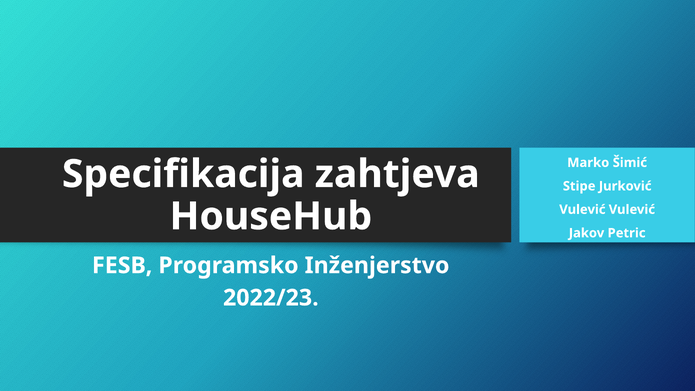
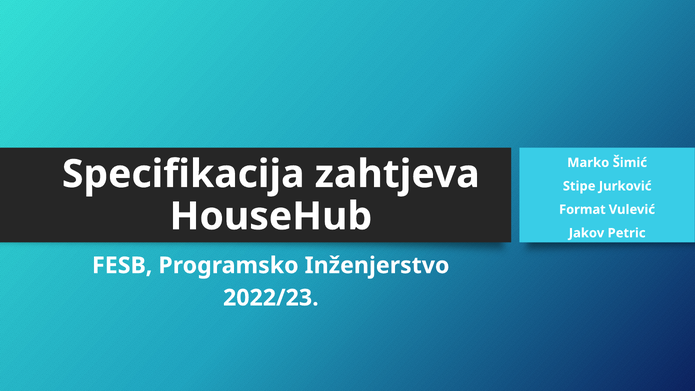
Vulević at (582, 210): Vulević -> Format
